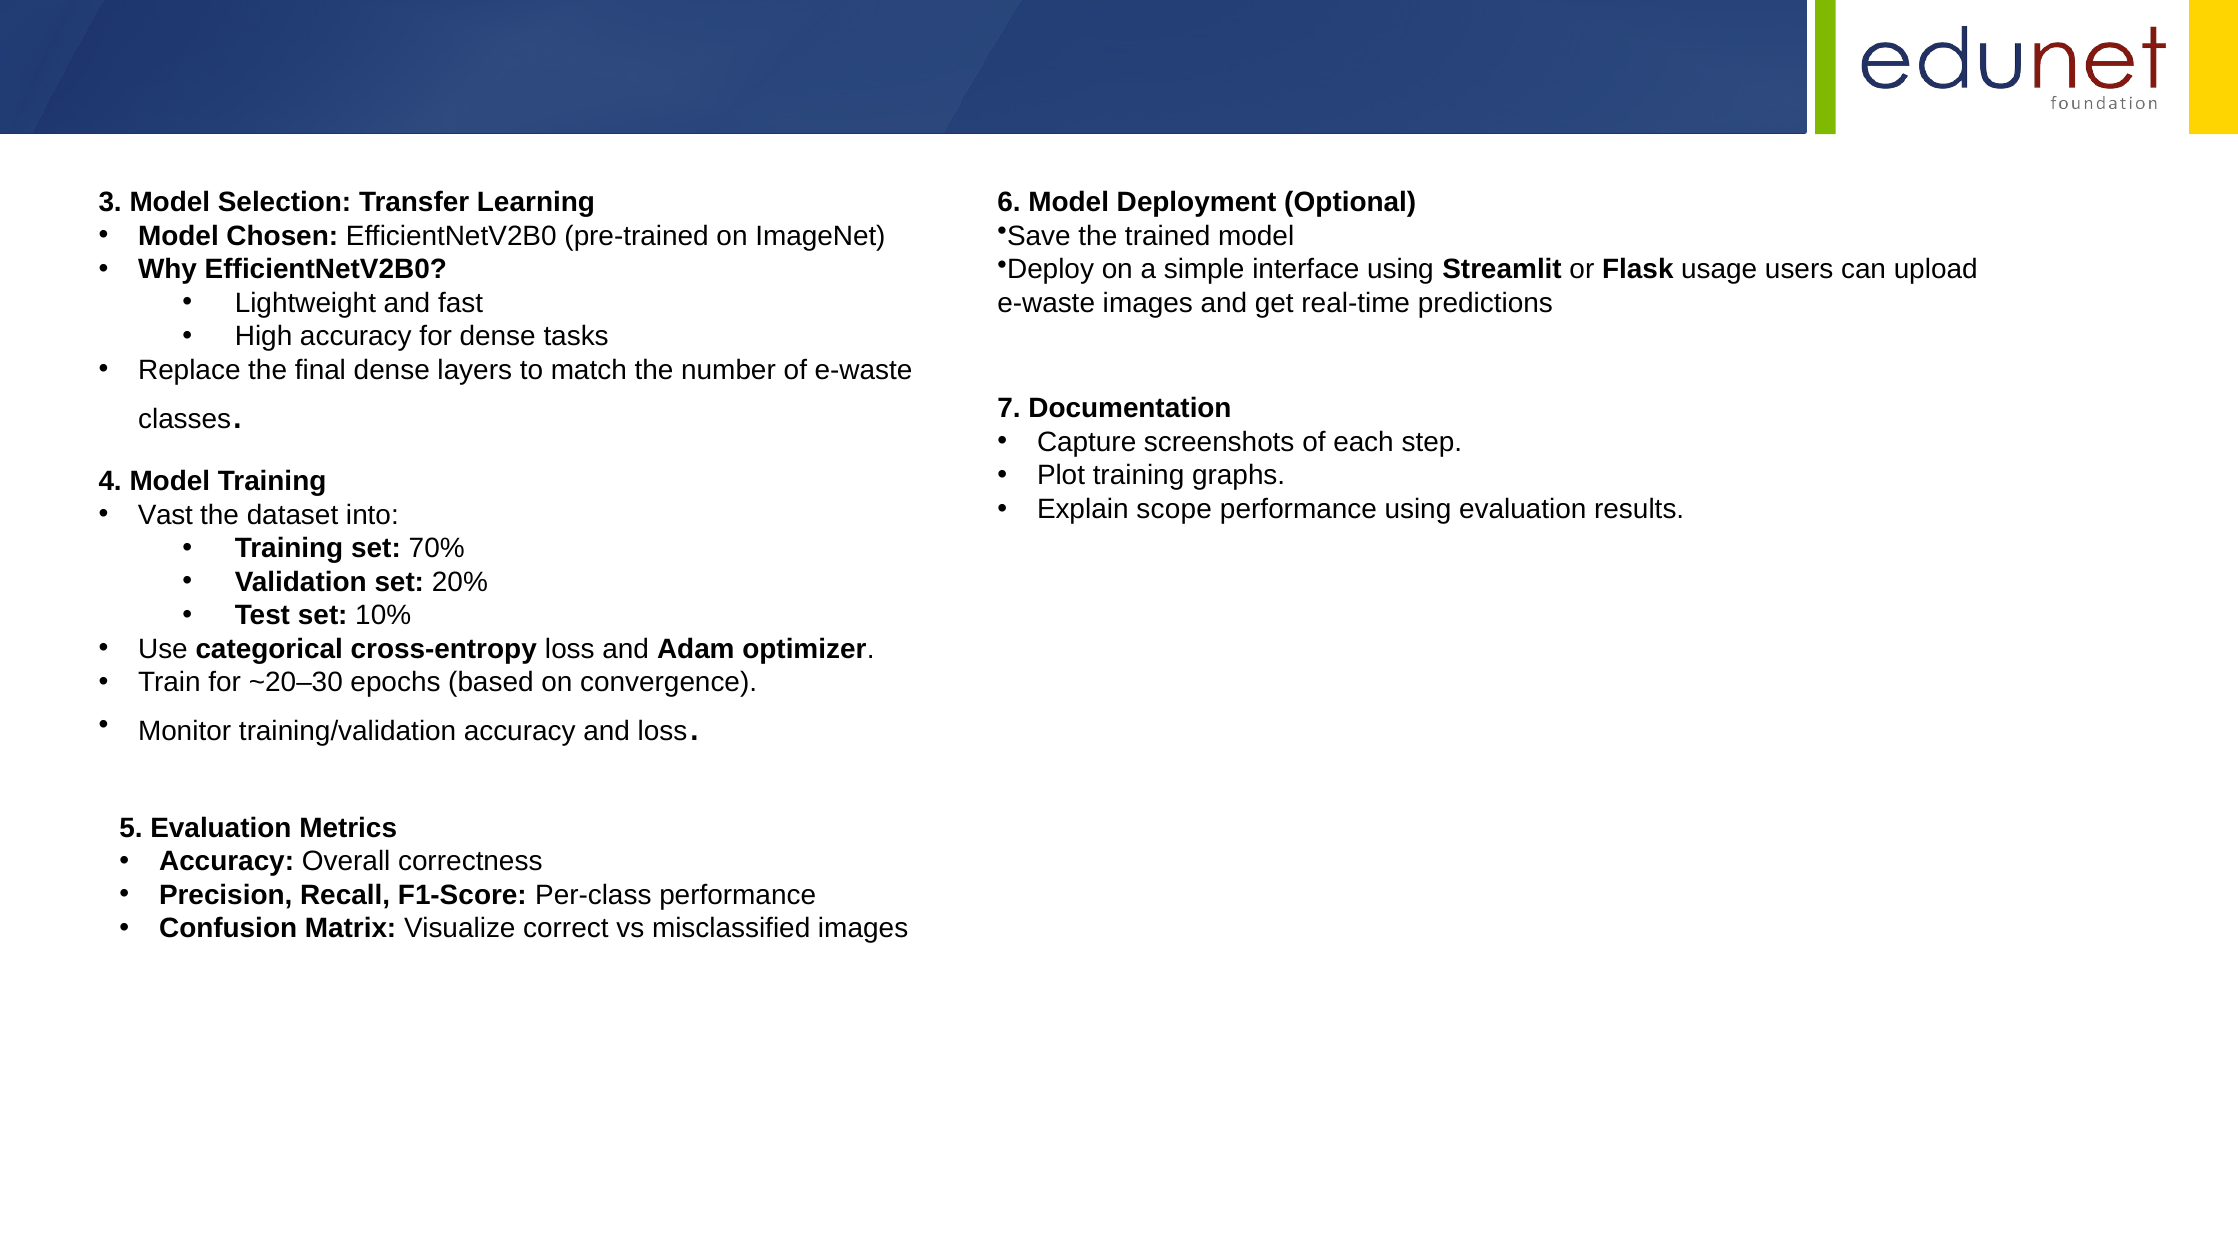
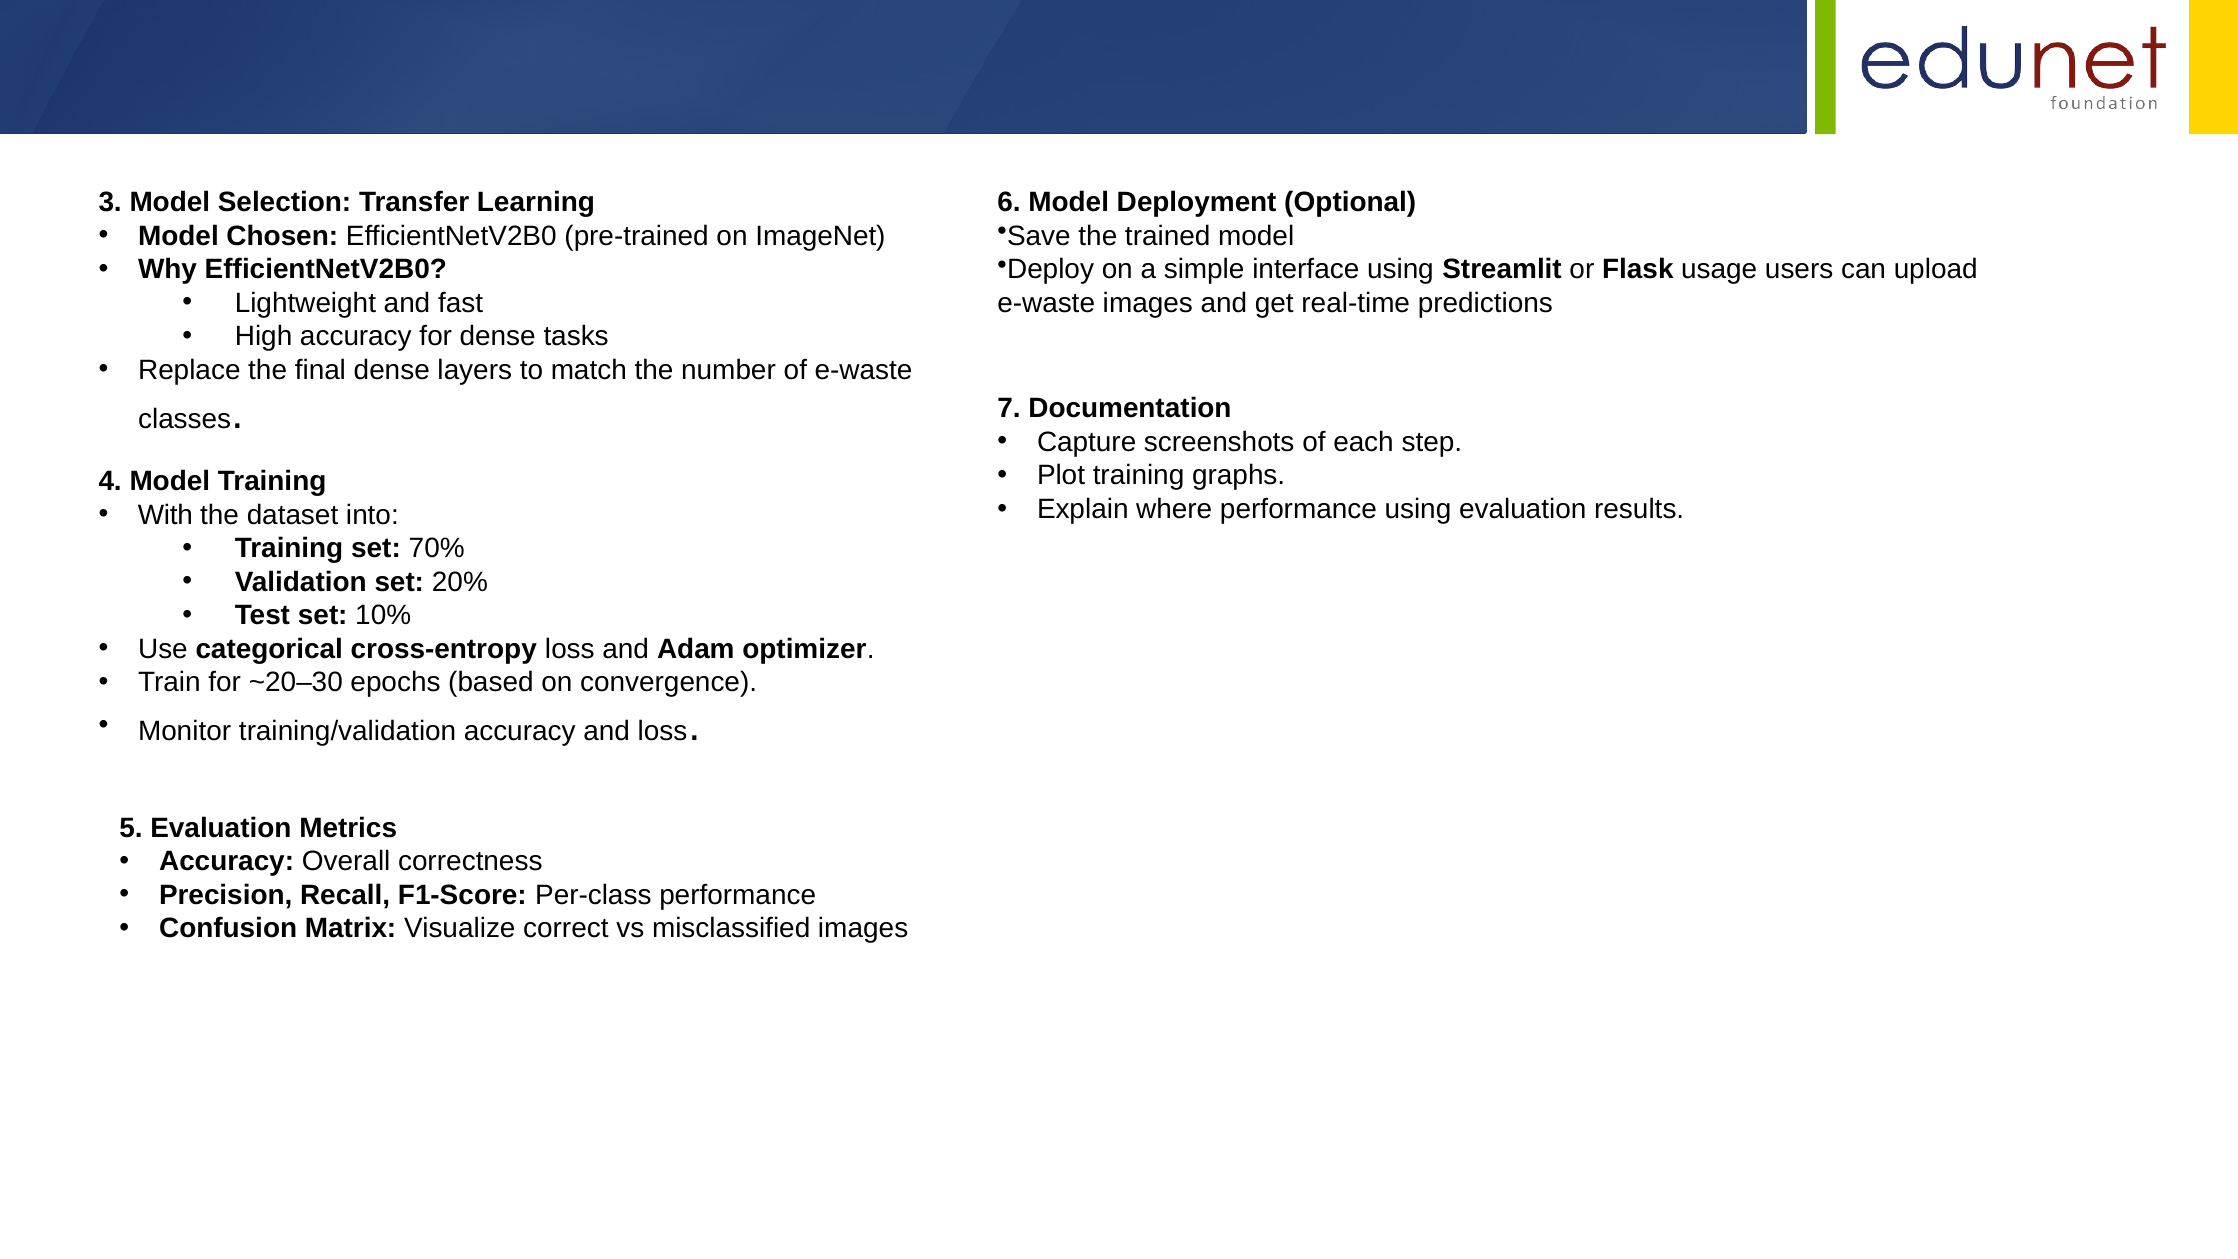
scope: scope -> where
Vast: Vast -> With
